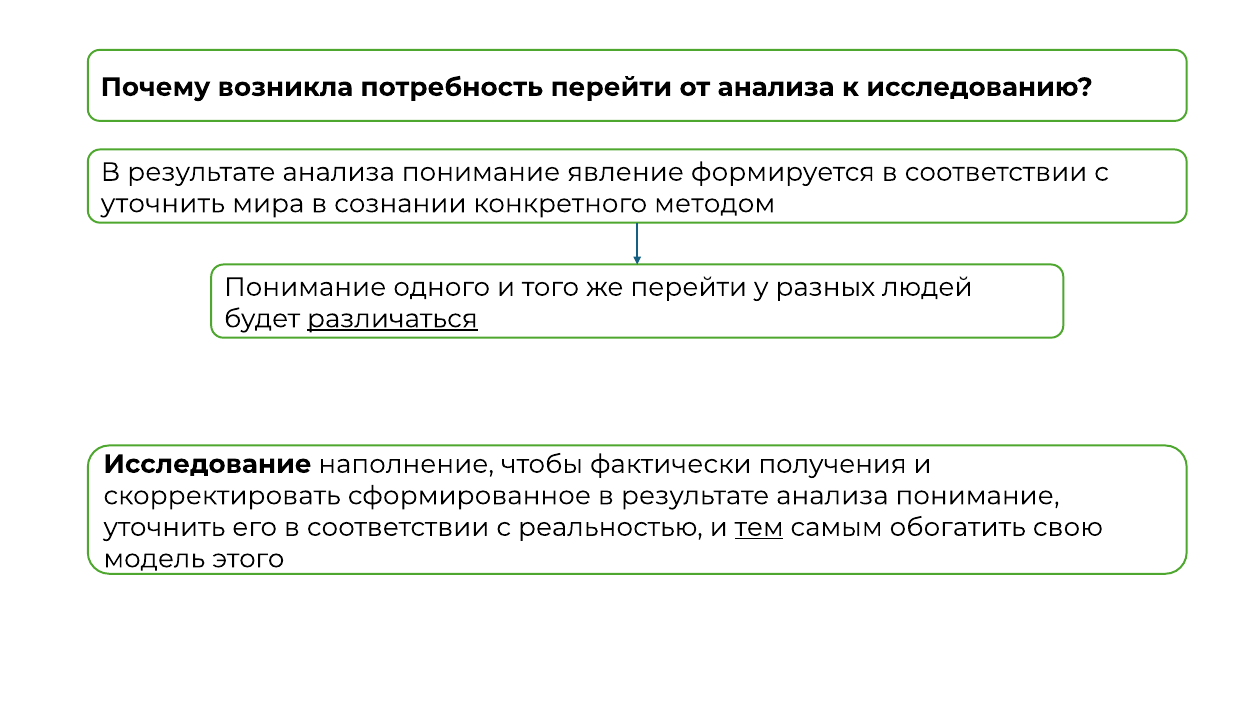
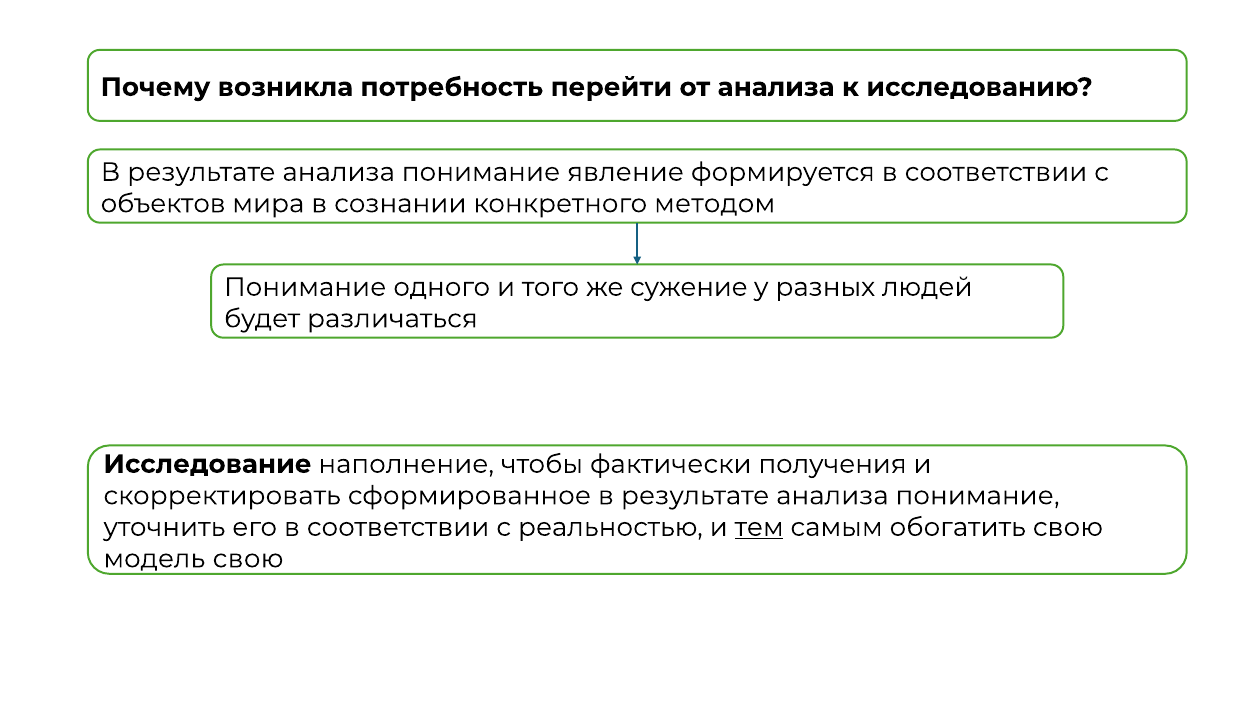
уточнить at (163, 204): уточнить -> объектов
же перейти: перейти -> сужение
различаться underline: present -> none
модель этого: этого -> свою
